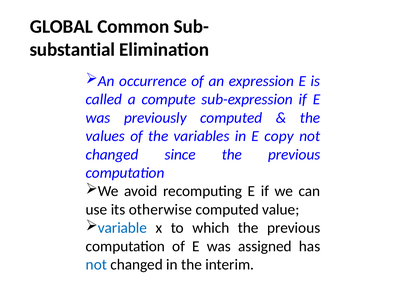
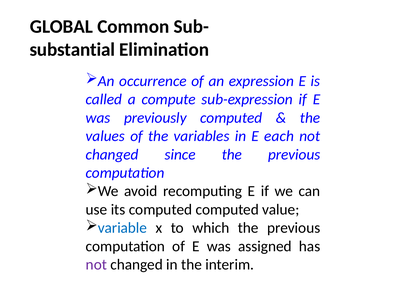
copy: copy -> each
its otherwise: otherwise -> computed
not at (96, 264) colour: blue -> purple
